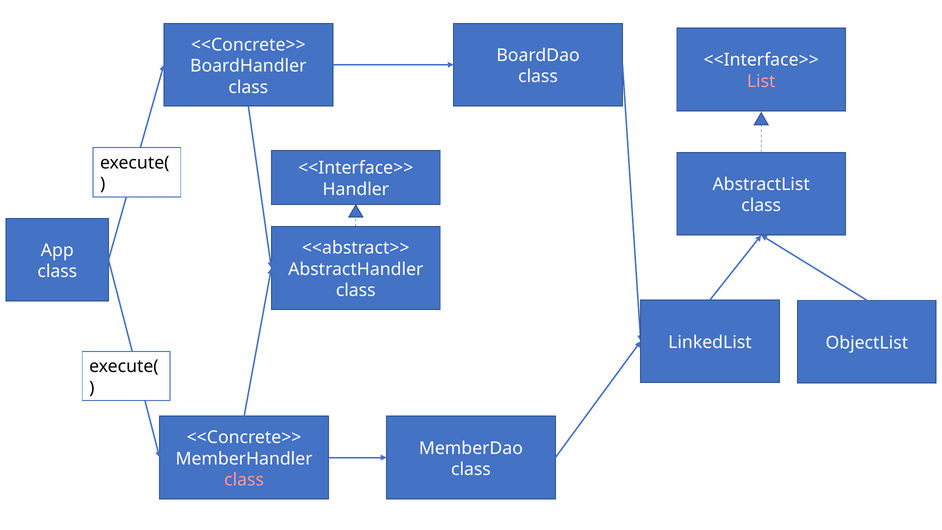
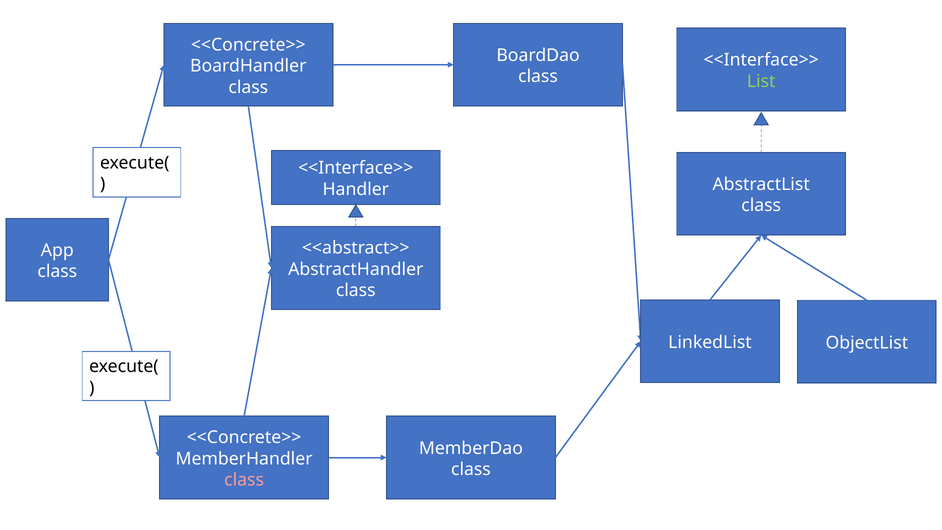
List colour: pink -> light green
